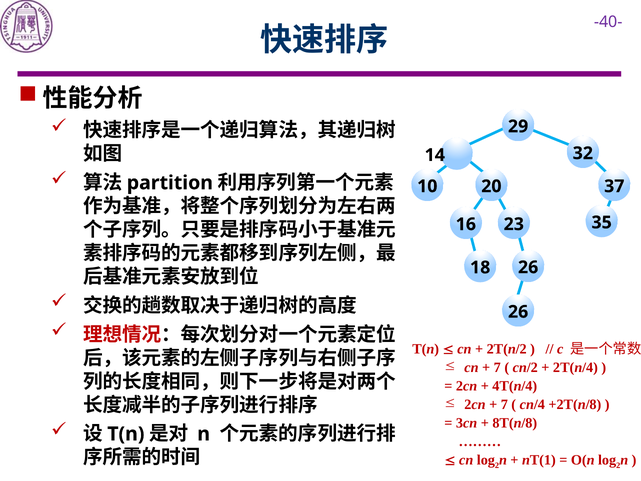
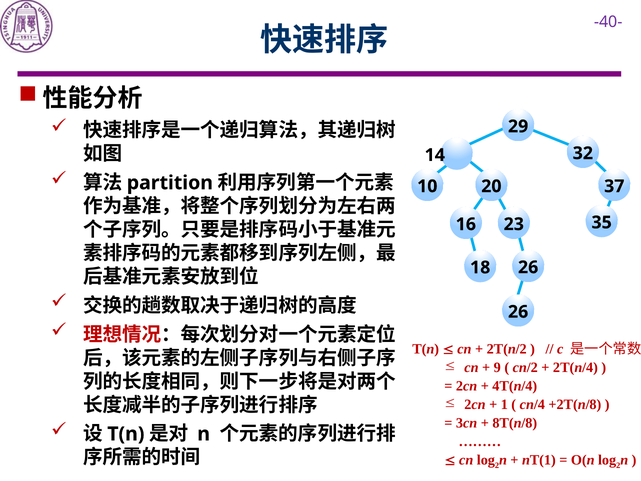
7 at (497, 367): 7 -> 9
7 at (504, 404): 7 -> 1
